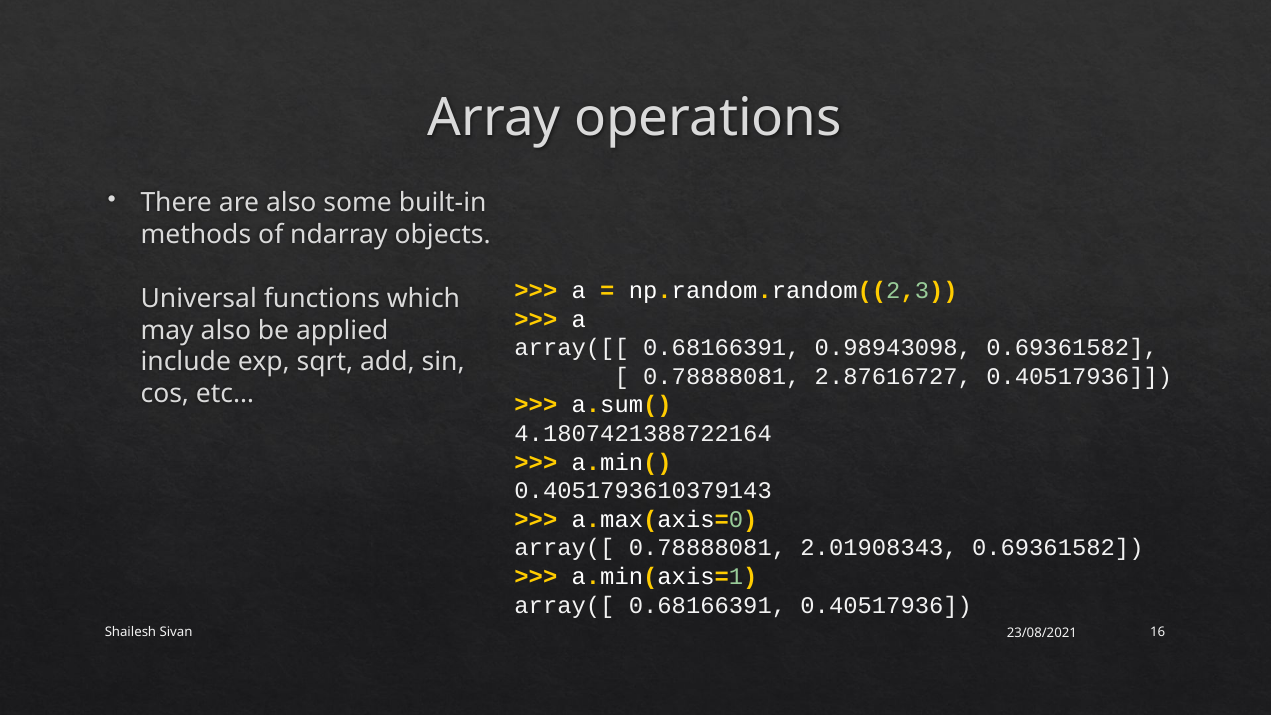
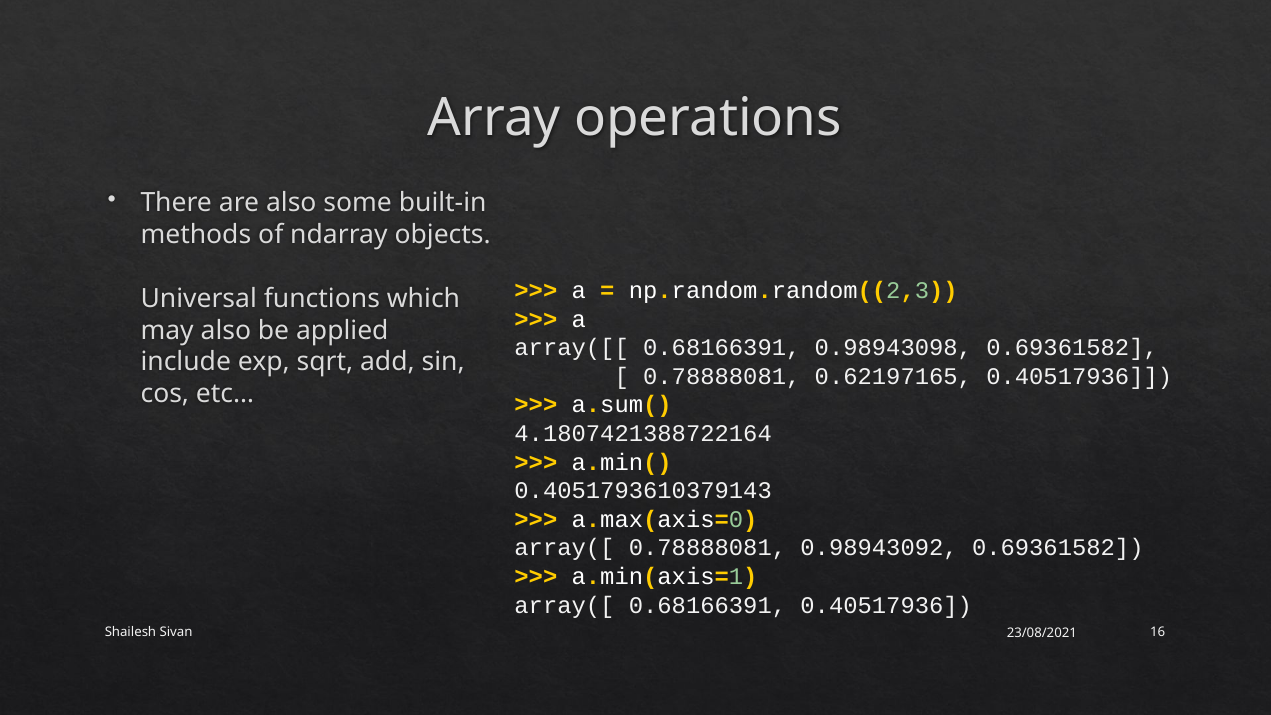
2.87616727: 2.87616727 -> 0.62197165
2.01908343: 2.01908343 -> 0.98943092
